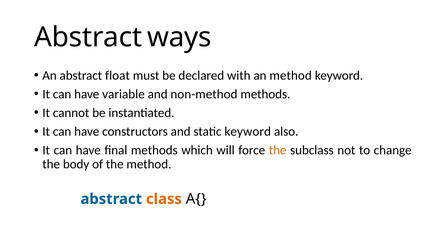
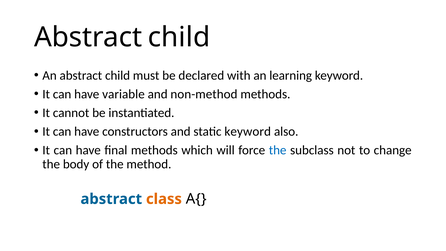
ways at (179, 37): ways -> child
An abstract float: float -> child
an method: method -> learning
the at (278, 150) colour: orange -> blue
